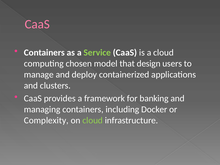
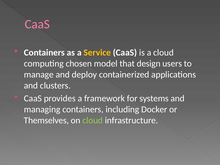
Service colour: light green -> yellow
banking: banking -> systems
Complexity: Complexity -> Themselves
